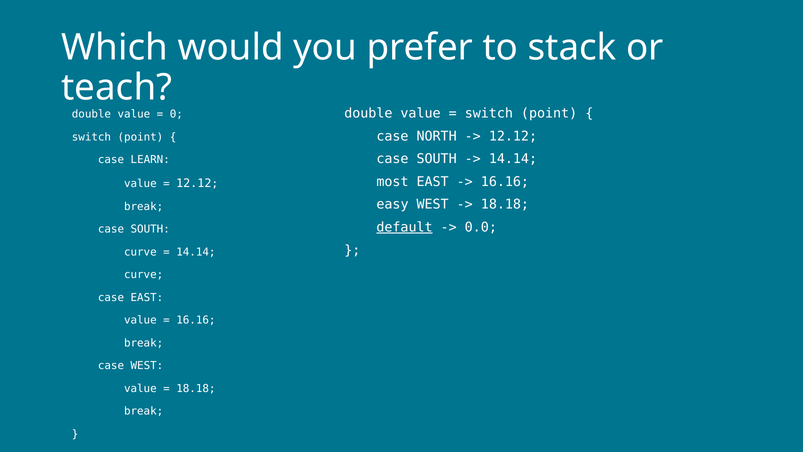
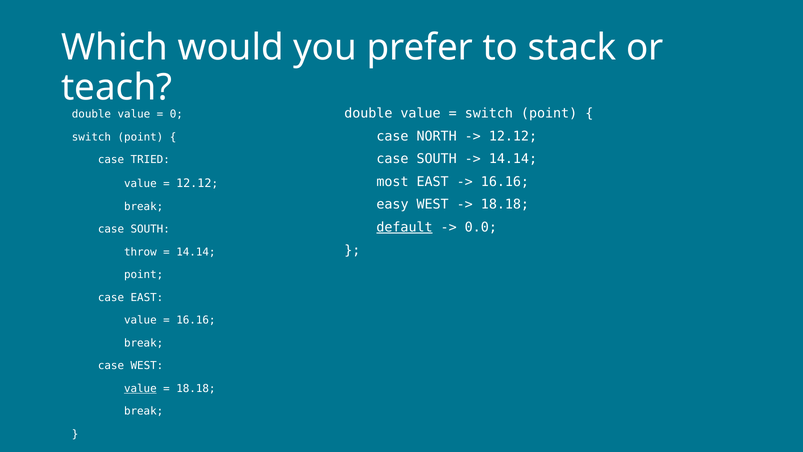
LEARN: LEARN -> TRIED
curve at (140, 252): curve -> throw
curve at (144, 275): curve -> point
value at (140, 388) underline: none -> present
